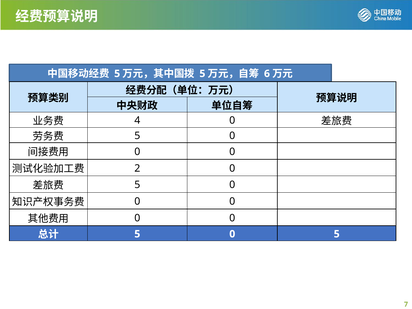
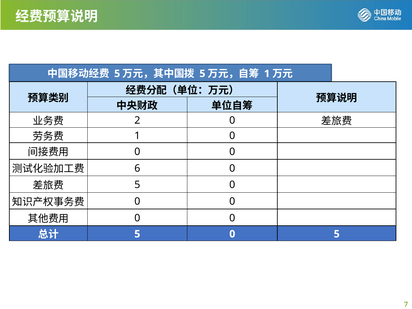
6 at (267, 74): 6 -> 1
4: 4 -> 2
5 at (137, 136): 5 -> 1
2: 2 -> 6
